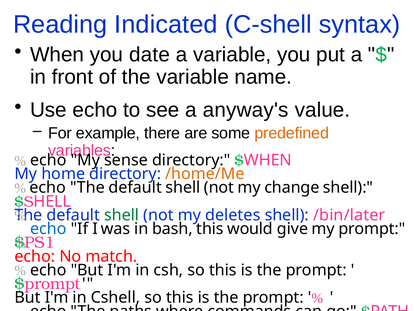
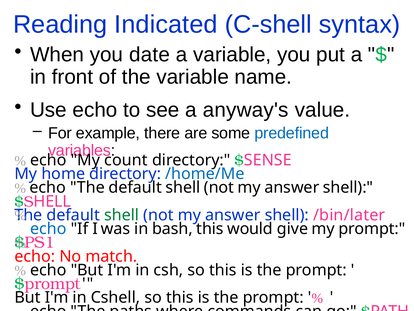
predefined colour: orange -> blue
sense: sense -> count
WHEN at (268, 160): WHEN -> SENSE
/home/Me colour: orange -> blue
change at (292, 187): change -> answer
deletes at (233, 215): deletes -> answer
